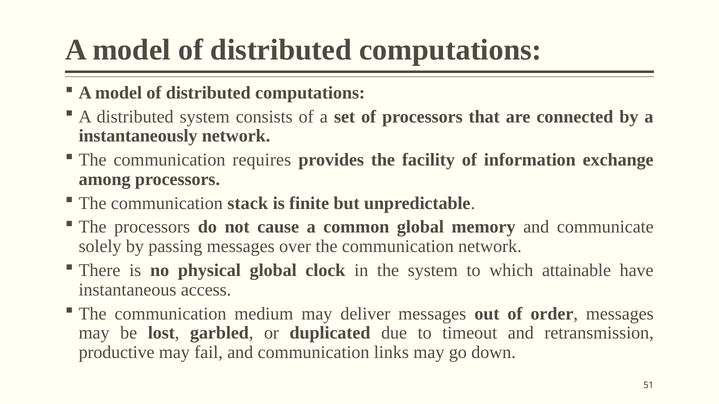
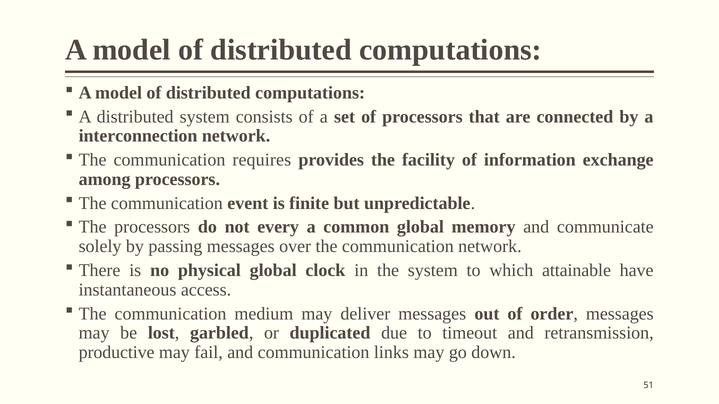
instantaneously: instantaneously -> interconnection
stack: stack -> event
cause: cause -> every
